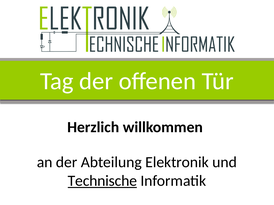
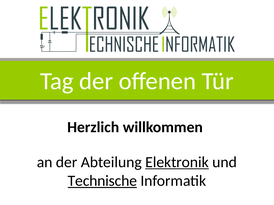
Elektronik underline: none -> present
